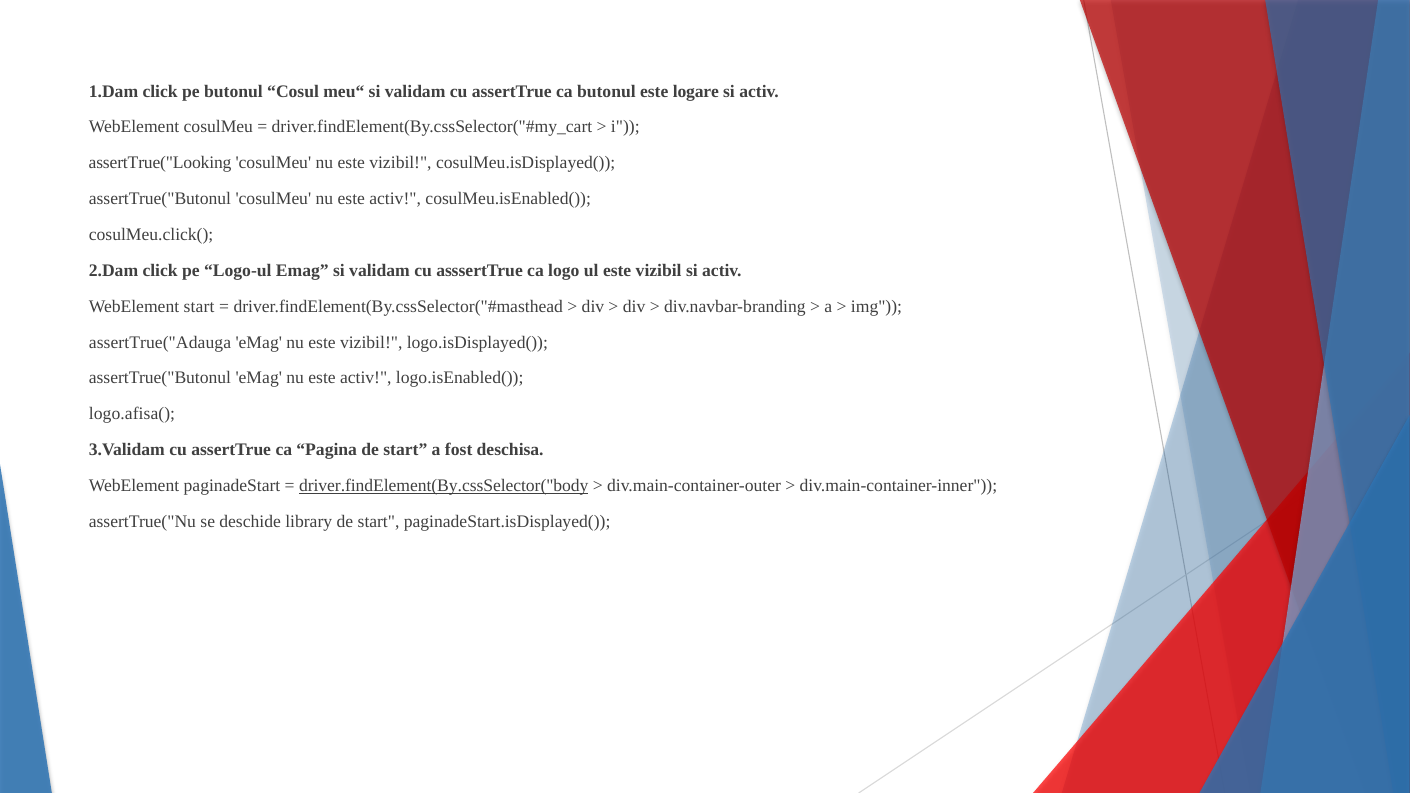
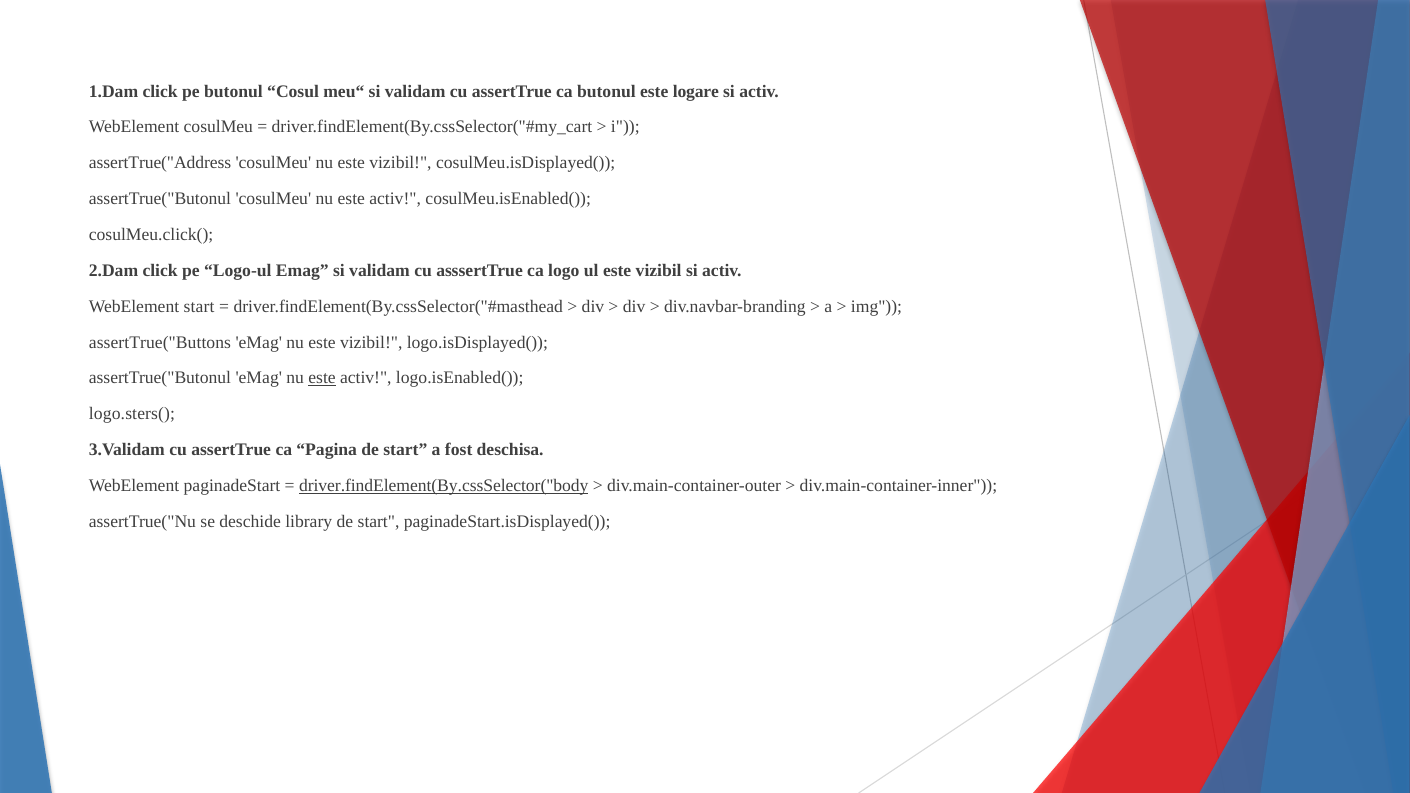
assertTrue("Looking: assertTrue("Looking -> assertTrue("Address
assertTrue("Adauga: assertTrue("Adauga -> assertTrue("Buttons
este at (322, 378) underline: none -> present
logo.afisa(: logo.afisa( -> logo.sters(
